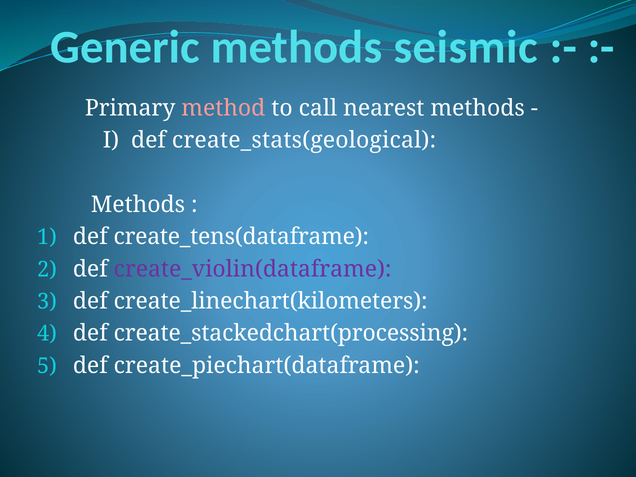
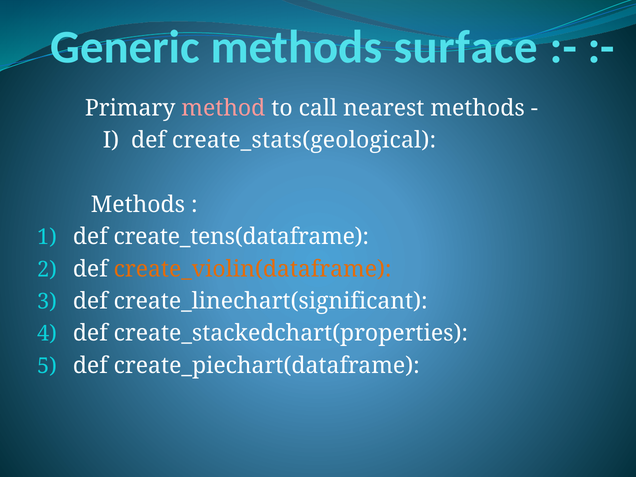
seismic: seismic -> surface
create_violin(dataframe colour: purple -> orange
create_linechart(kilometers: create_linechart(kilometers -> create_linechart(significant
create_stackedchart(processing: create_stackedchart(processing -> create_stackedchart(properties
